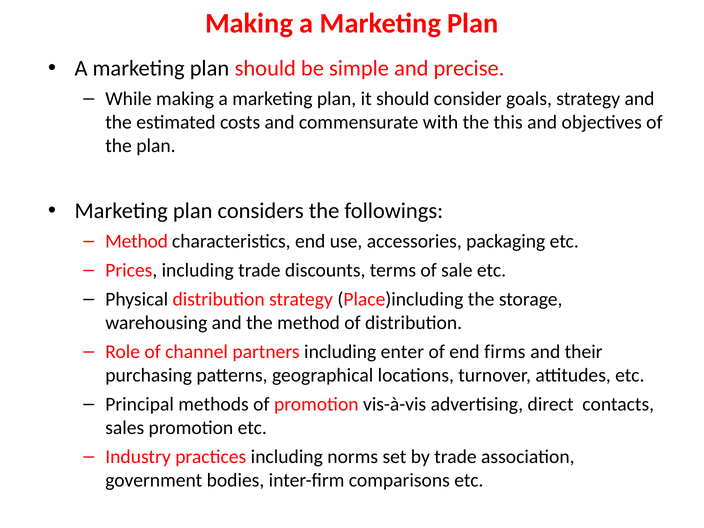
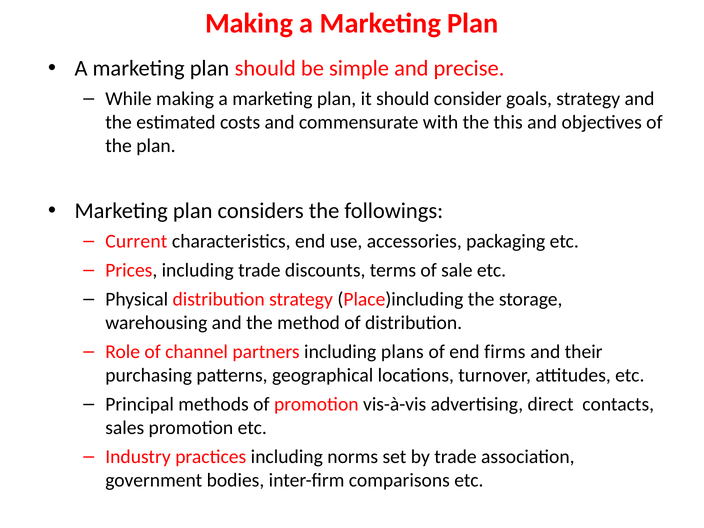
Method at (137, 241): Method -> Current
enter: enter -> plans
